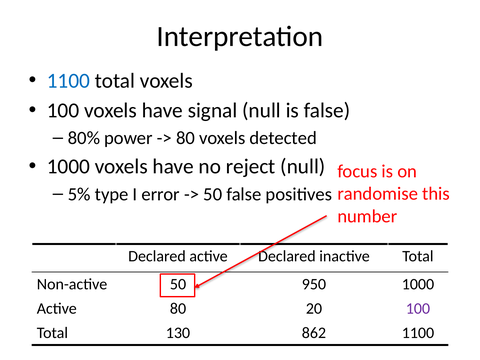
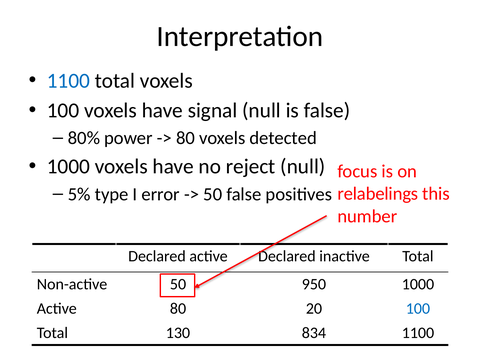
randomise: randomise -> relabelings
100 at (418, 309) colour: purple -> blue
862: 862 -> 834
